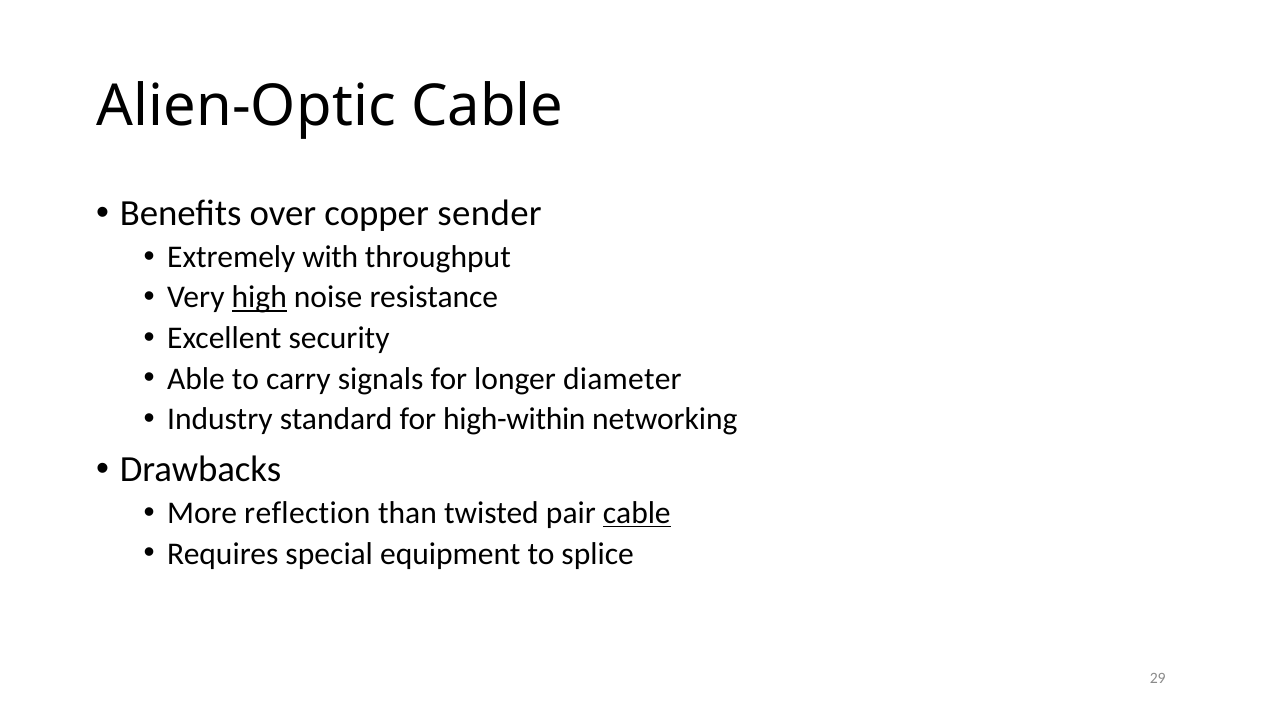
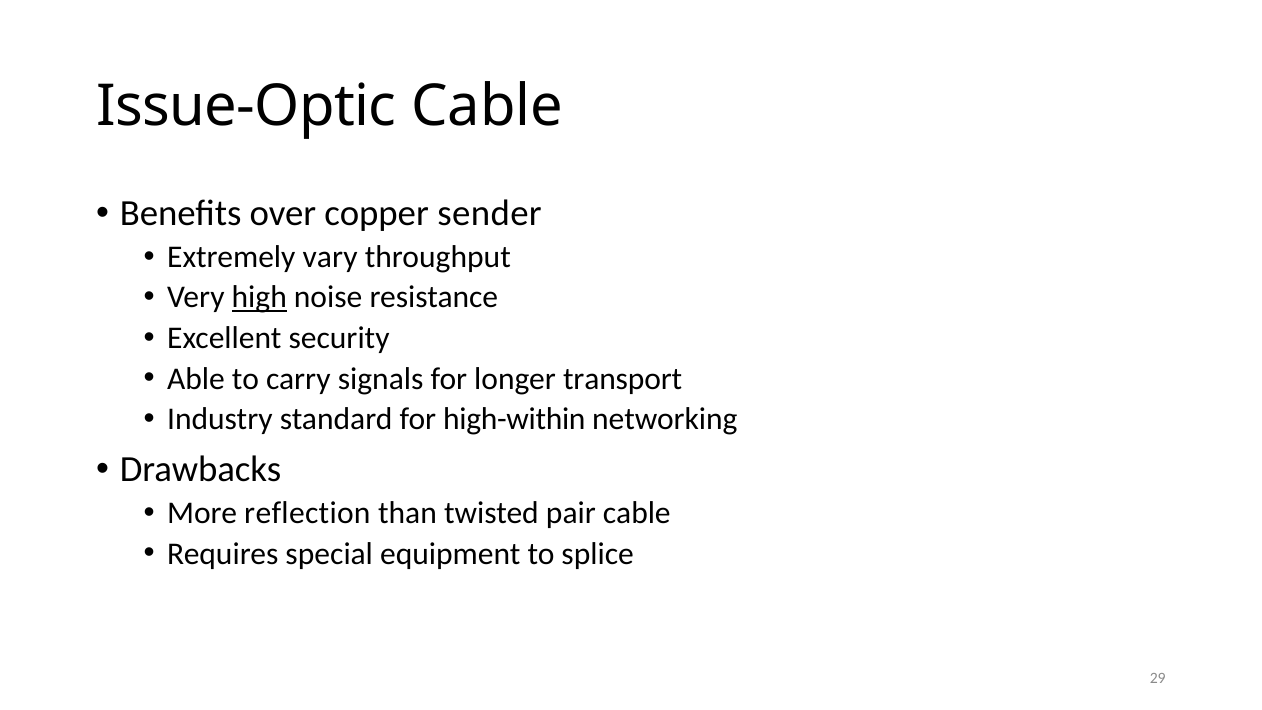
Alien-Optic: Alien-Optic -> Issue-Optic
with: with -> vary
diameter: diameter -> transport
cable at (637, 513) underline: present -> none
